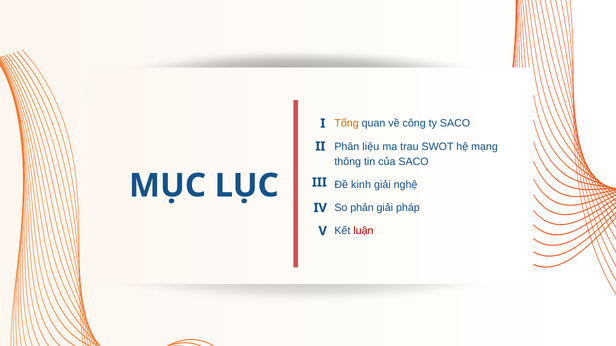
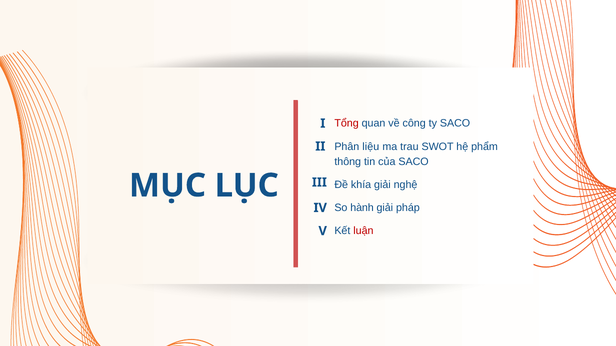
Tổng colour: orange -> red
mạng: mạng -> phẩm
kinh: kinh -> khía
phản: phản -> hành
